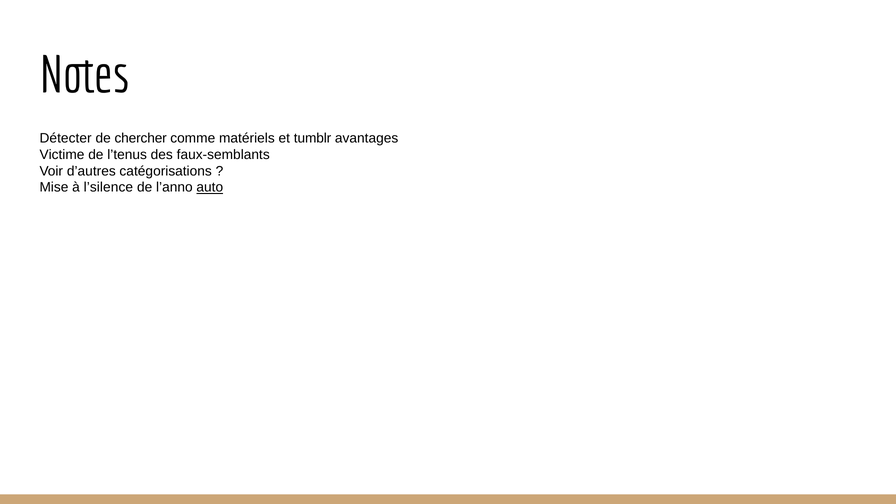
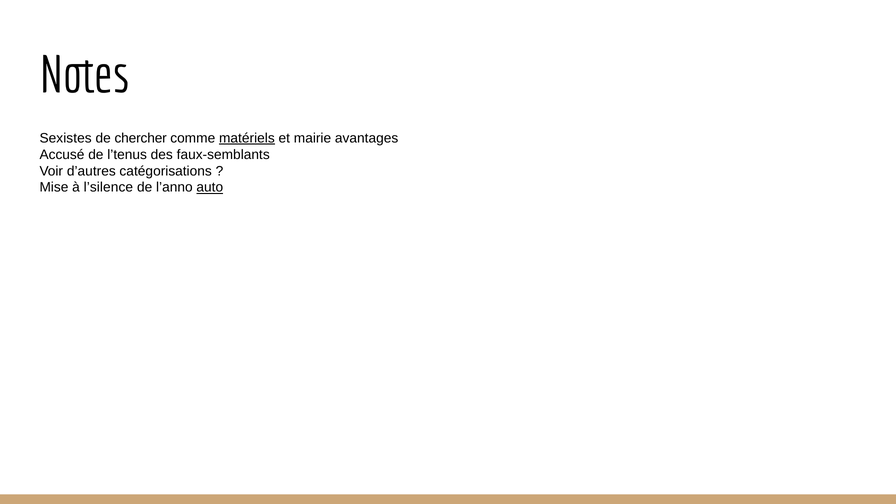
Détecter: Détecter -> Sexistes
matériels underline: none -> present
tumblr: tumblr -> mairie
Victime: Victime -> Accusé
